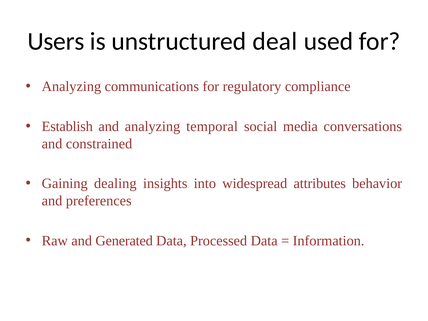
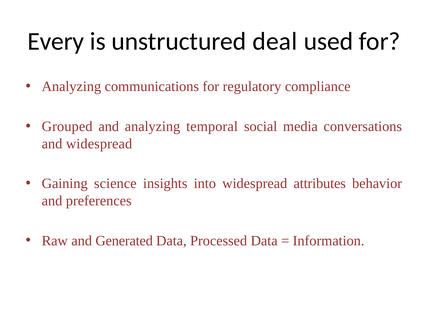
Users: Users -> Every
Establish: Establish -> Grouped
and constrained: constrained -> widespread
dealing: dealing -> science
